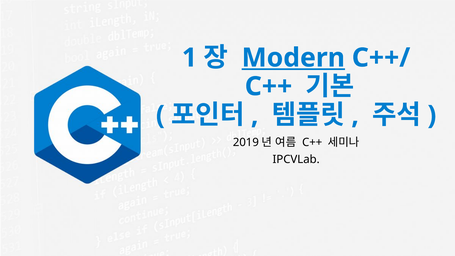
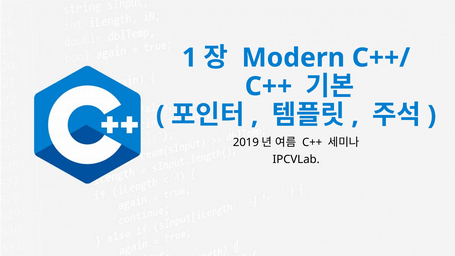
Modern underline: present -> none
